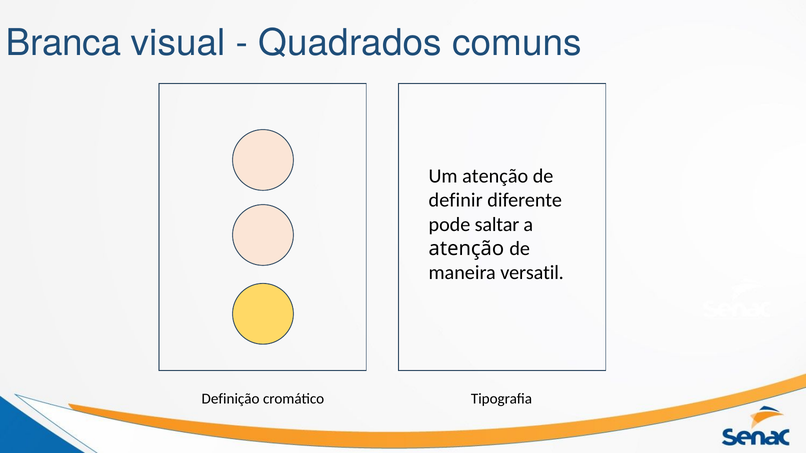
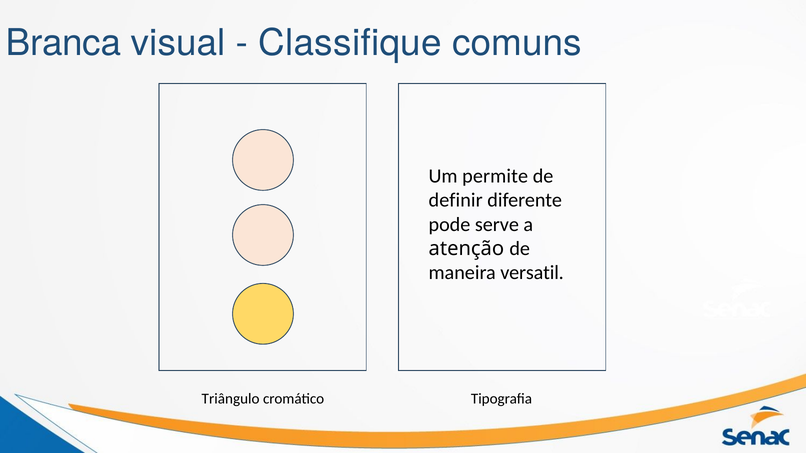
Quadrados: Quadrados -> Classifique
Um atenção: atenção -> permite
saltar: saltar -> serve
Definição: Definição -> Triângulo
